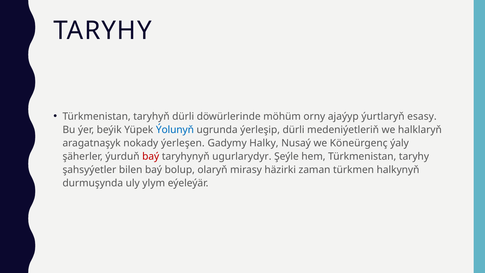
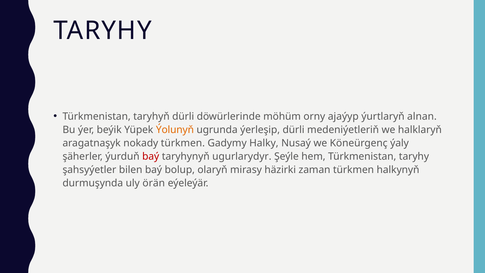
esasy: esasy -> alnan
Ýolunyň colour: blue -> orange
nokady ýerleşen: ýerleşen -> türkmen
ylym: ylym -> örän
